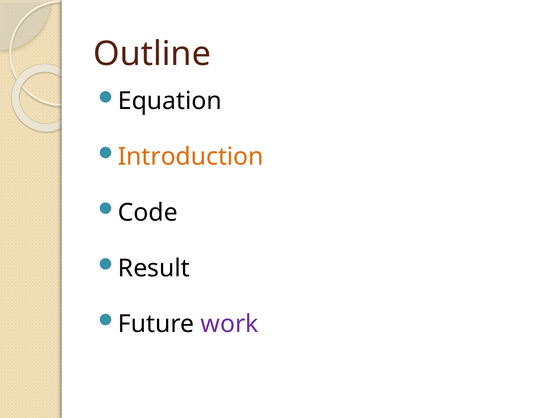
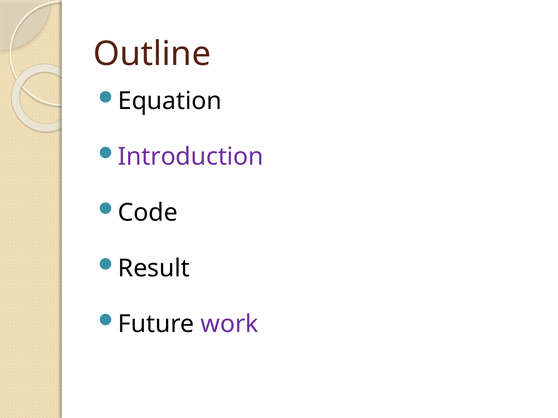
Introduction colour: orange -> purple
